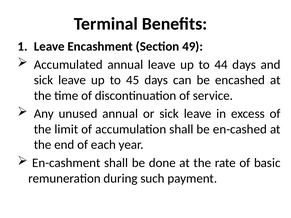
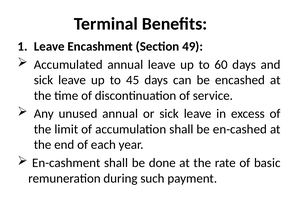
44: 44 -> 60
